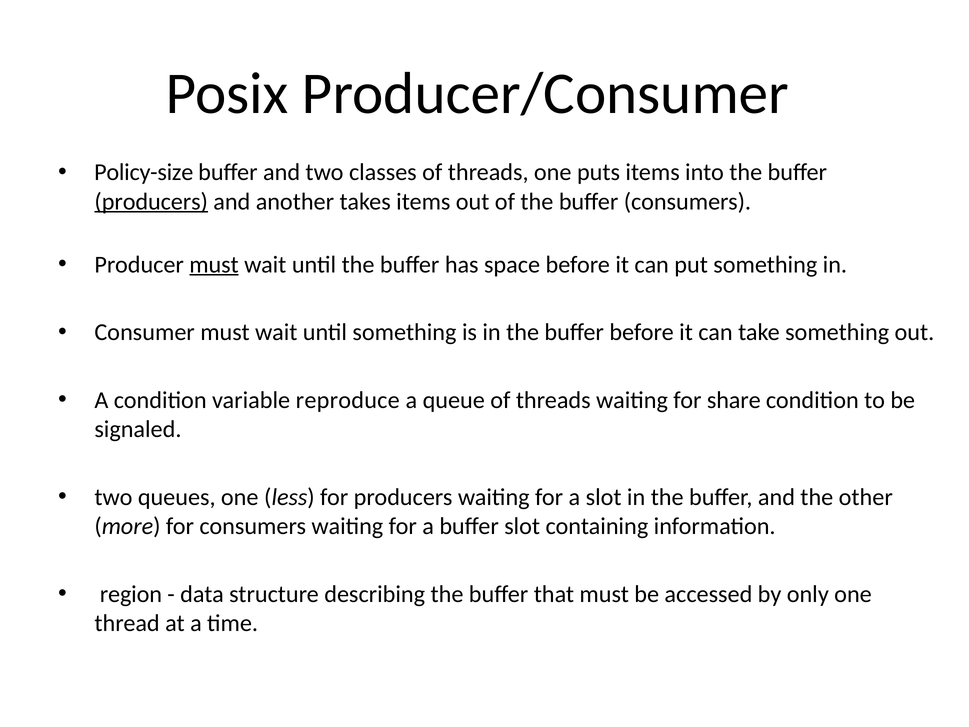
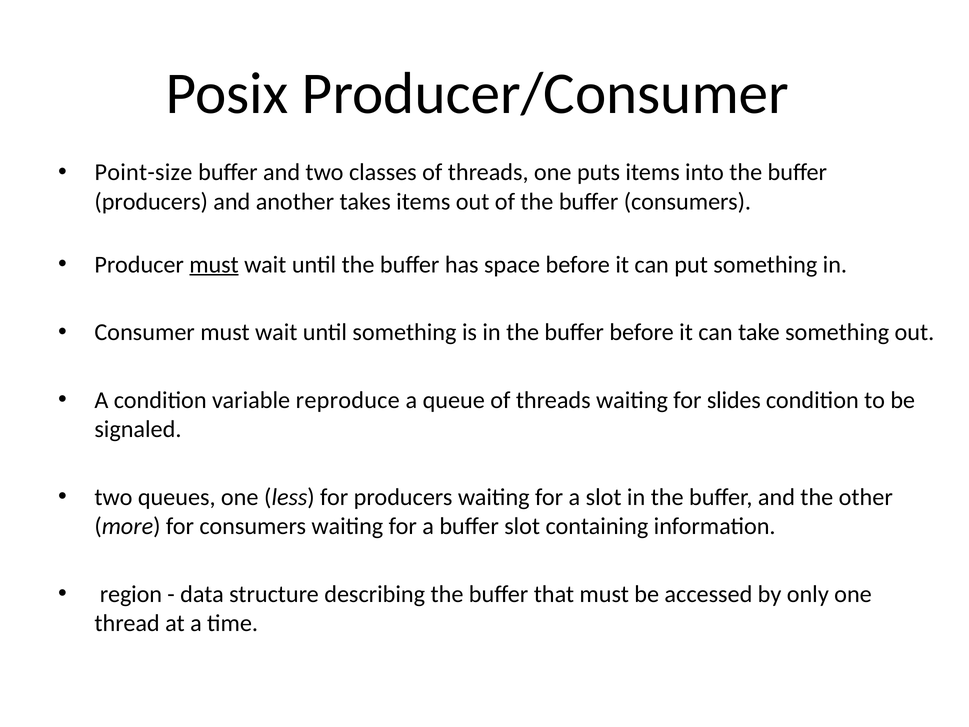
Policy-size: Policy-size -> Point-size
producers at (151, 201) underline: present -> none
share: share -> slides
